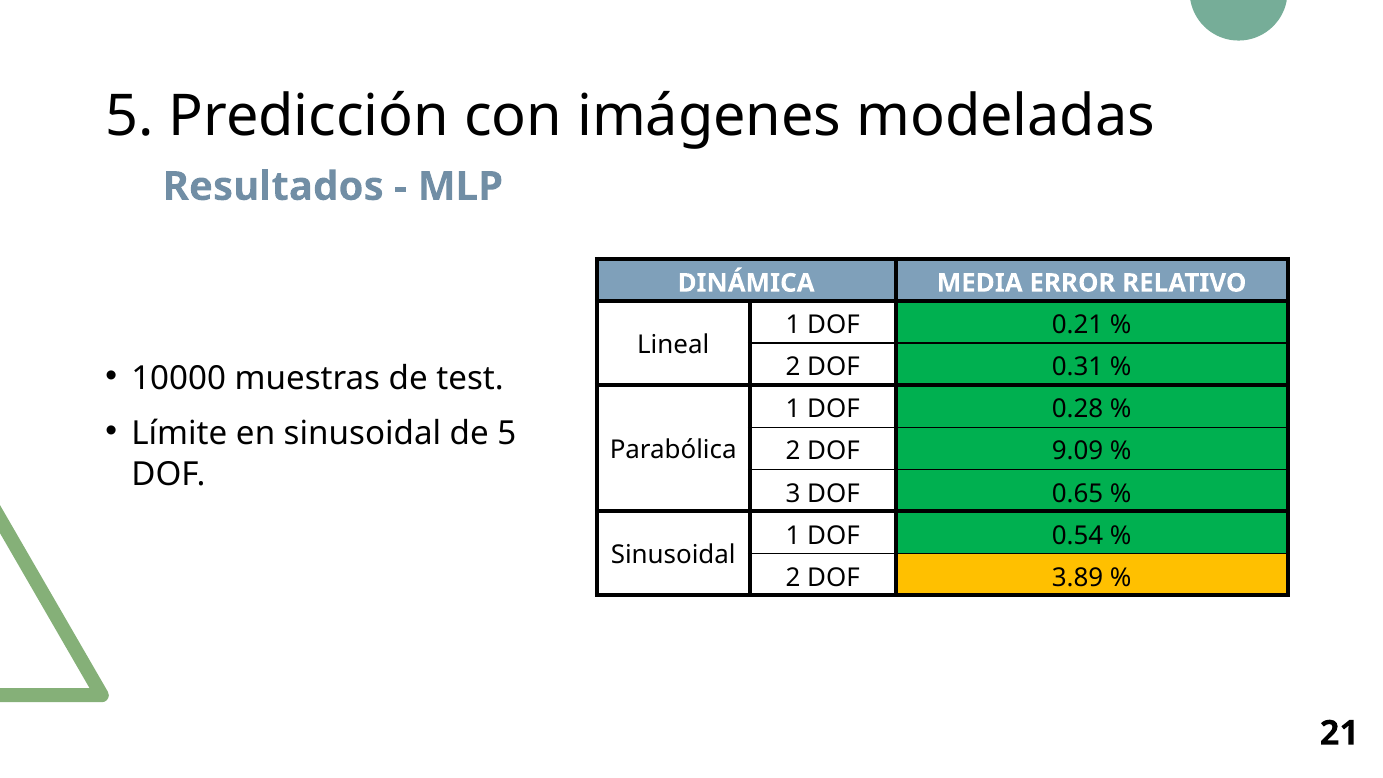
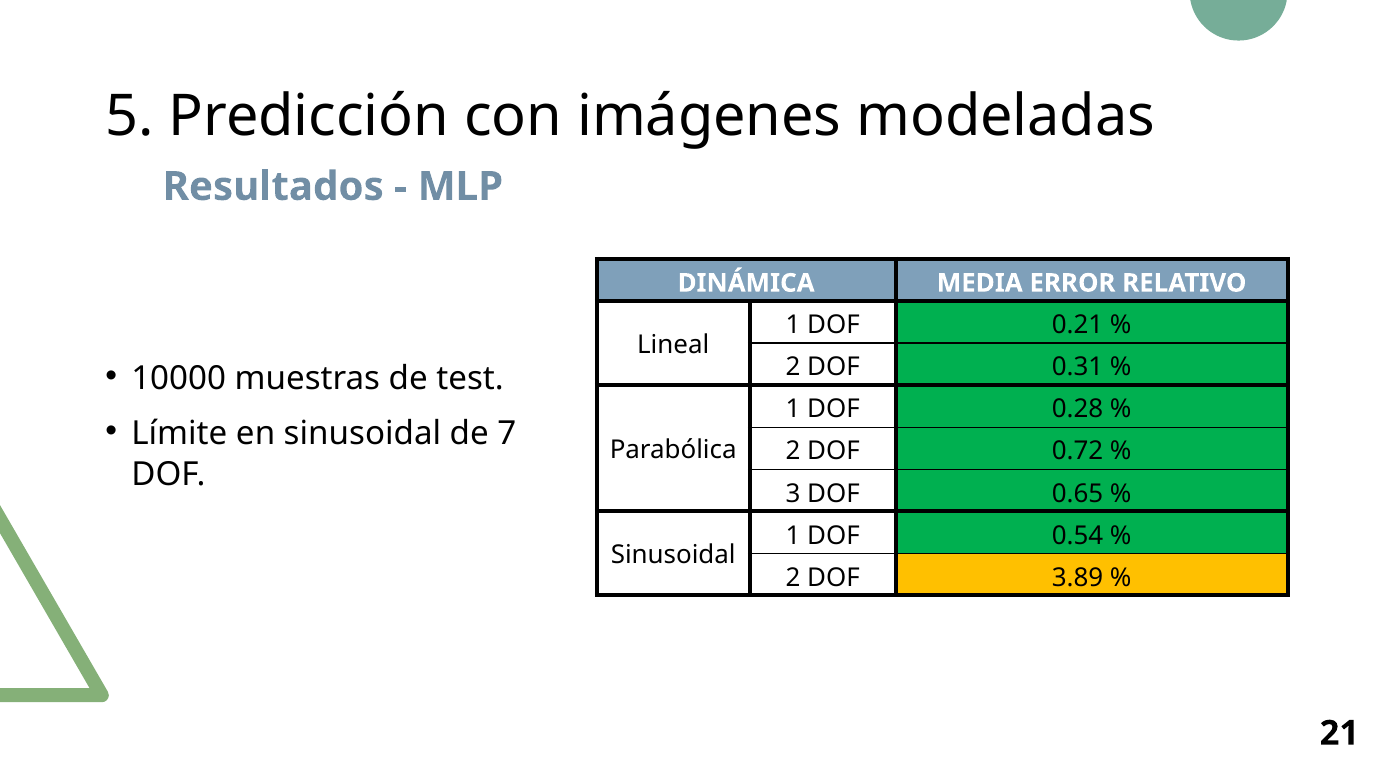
de 5: 5 -> 7
9.09: 9.09 -> 0.72
